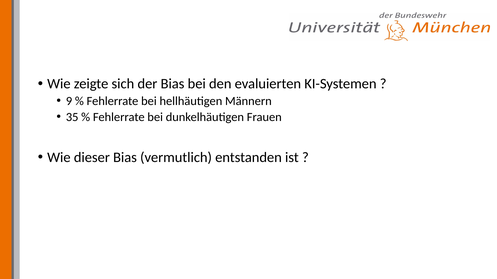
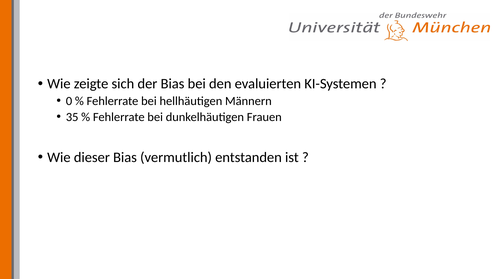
9: 9 -> 0
